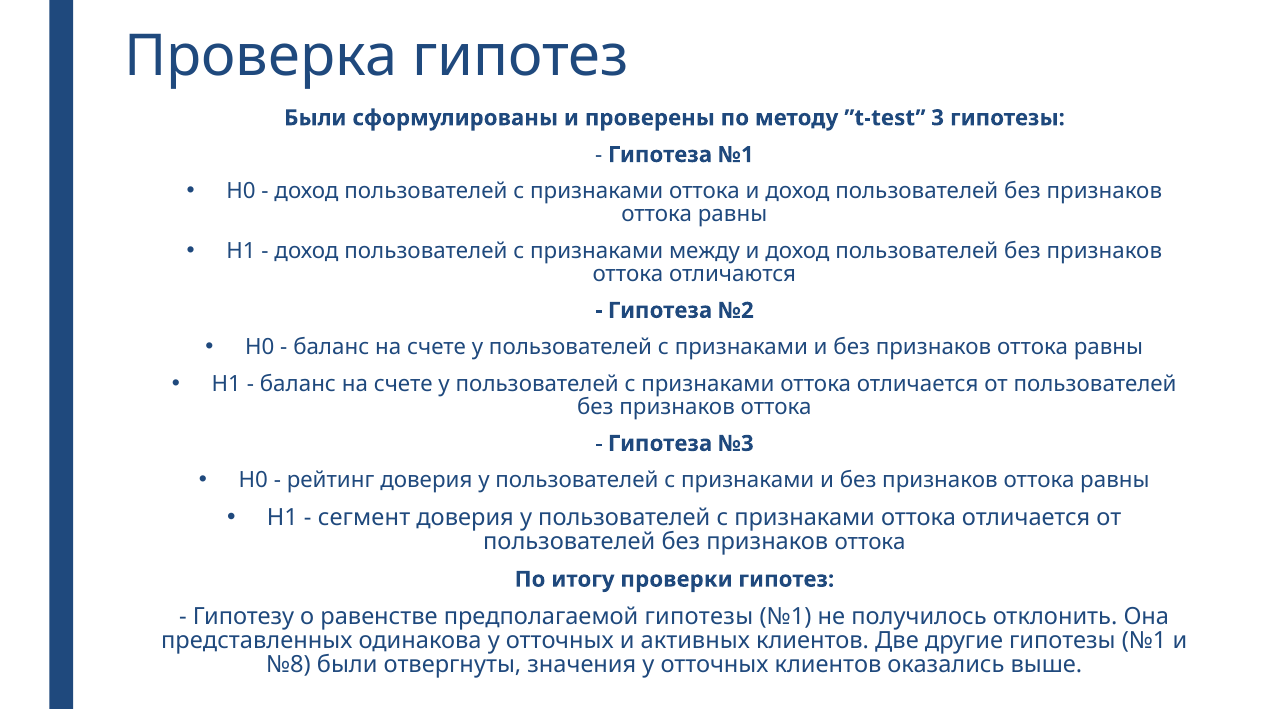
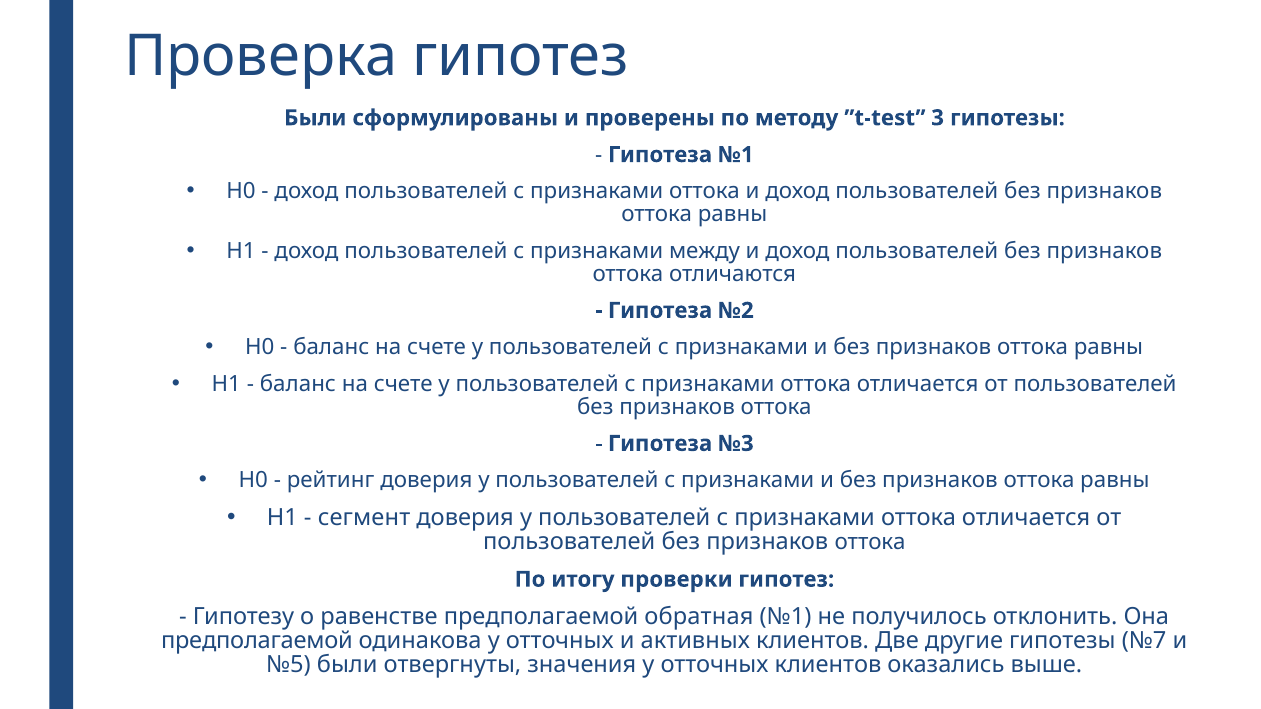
предполагаемой гипотезы: гипотезы -> обратная
представленных at (257, 641): представленных -> предполагаемой
другие гипотезы №1: №1 -> №7
№8: №8 -> №5
